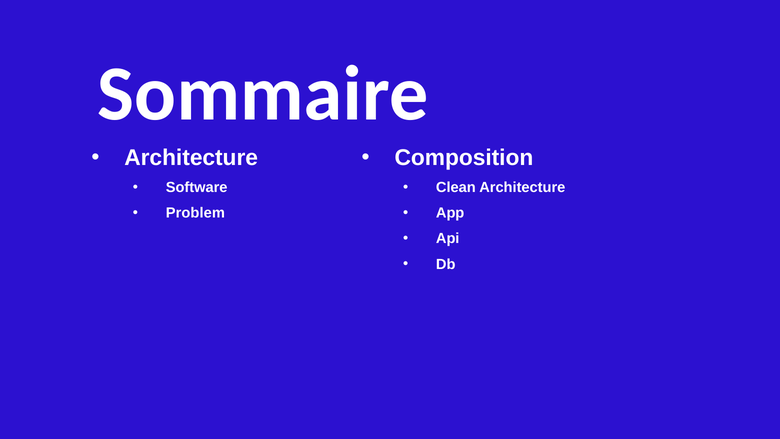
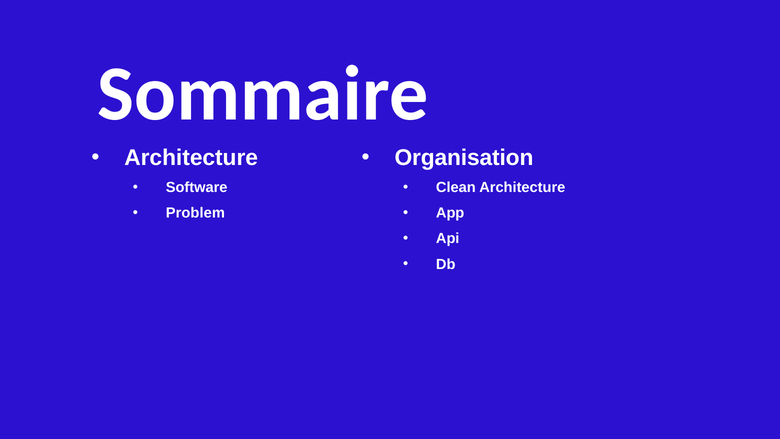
Composition: Composition -> Organisation
